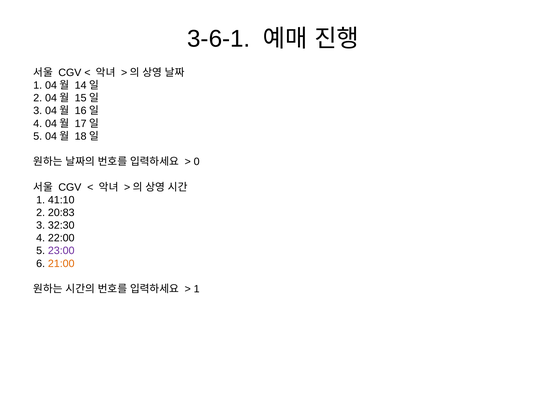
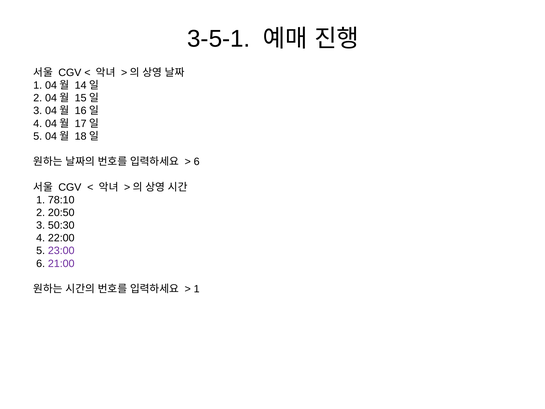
3-6-1: 3-6-1 -> 3-5-1
0 at (197, 162): 0 -> 6
41:10: 41:10 -> 78:10
20:83: 20:83 -> 20:50
32:30: 32:30 -> 50:30
21:00 colour: orange -> purple
